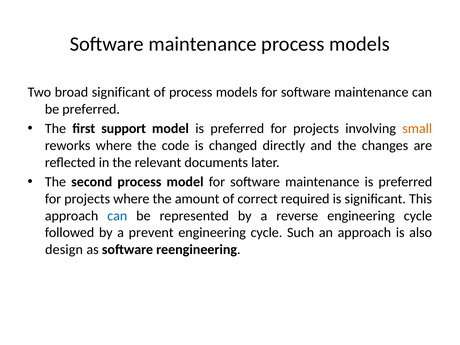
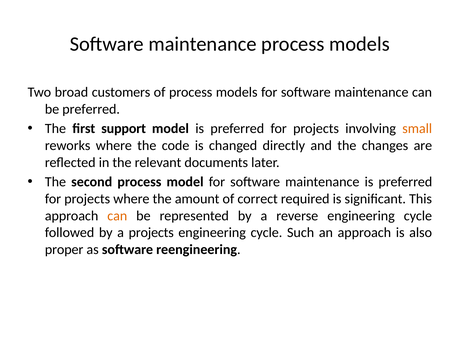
broad significant: significant -> customers
can at (117, 216) colour: blue -> orange
a prevent: prevent -> projects
design: design -> proper
